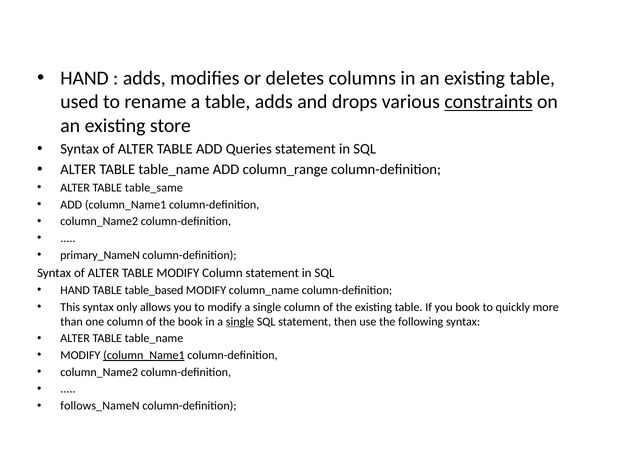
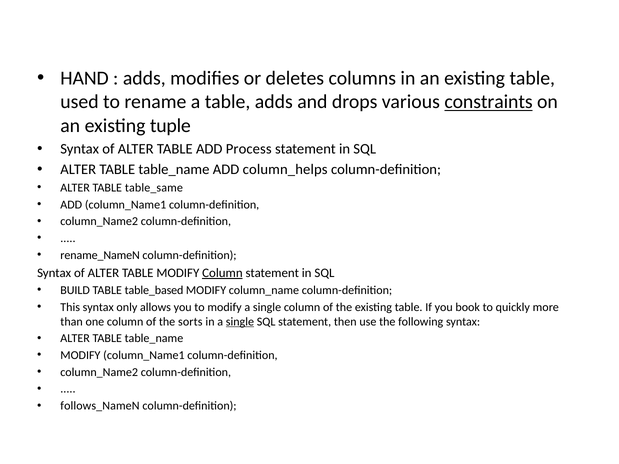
store: store -> tuple
Queries: Queries -> Process
column_range: column_range -> column_helps
primary_NameN: primary_NameN -> rename_NameN
Column at (222, 273) underline: none -> present
HAND at (75, 290): HAND -> BUILD
the book: book -> sorts
column_Name1 at (144, 355) underline: present -> none
